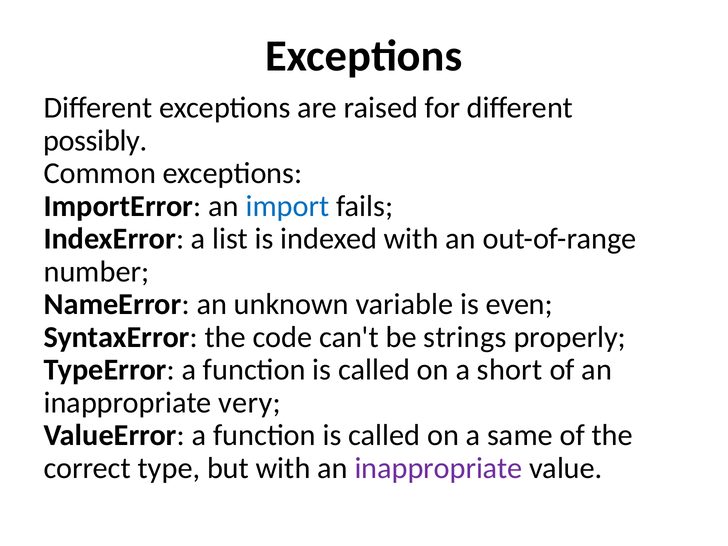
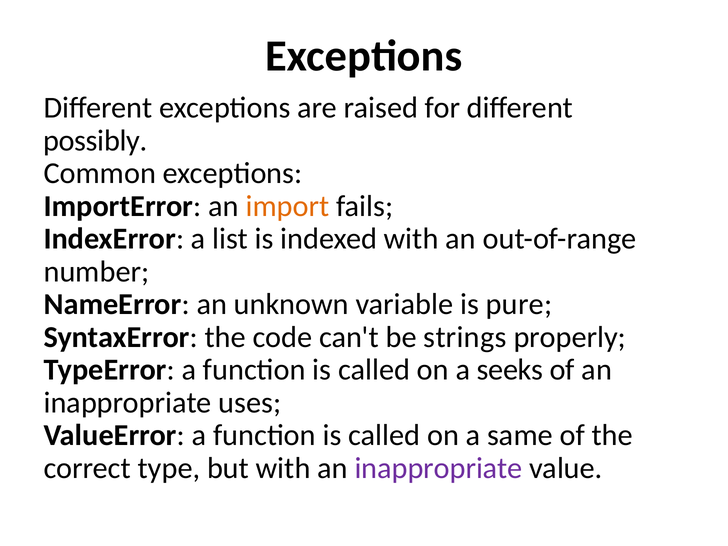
import colour: blue -> orange
even: even -> pure
short: short -> seeks
very: very -> uses
